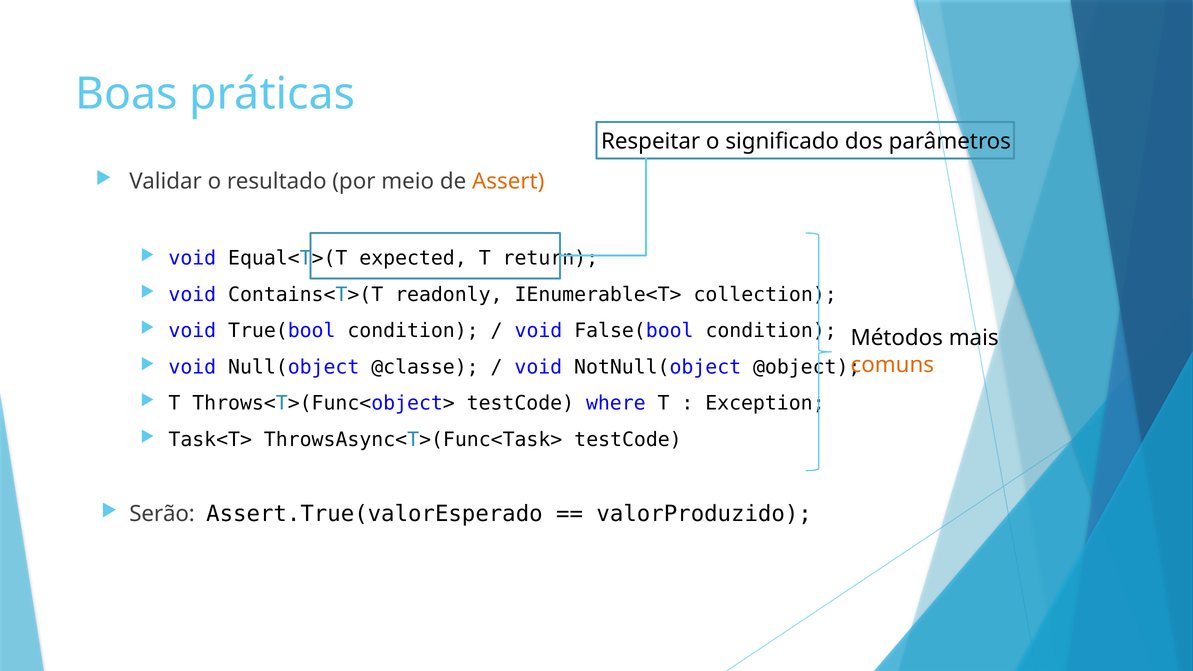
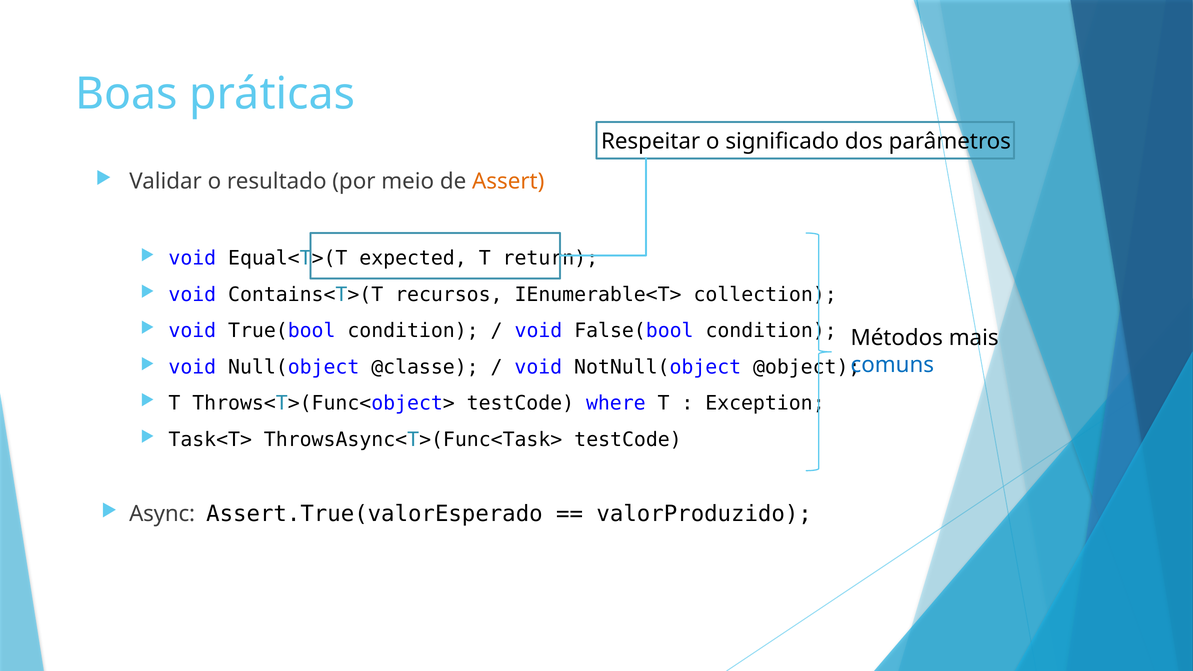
readonly: readonly -> recursos
comuns colour: orange -> blue
Serão: Serão -> Async
